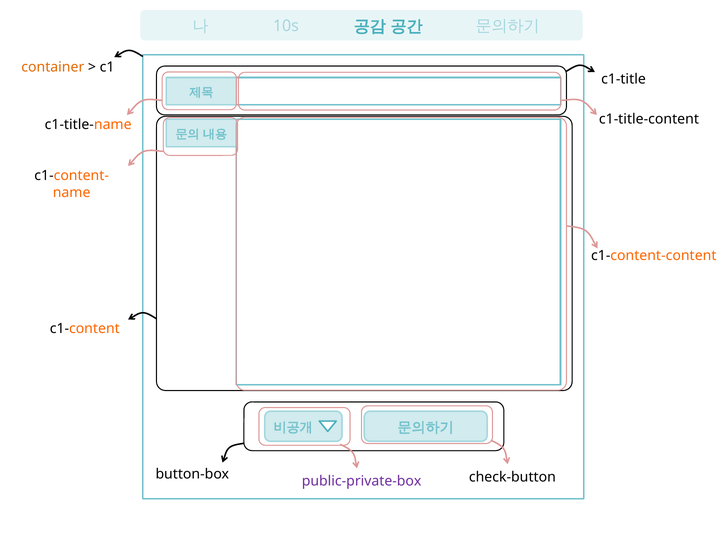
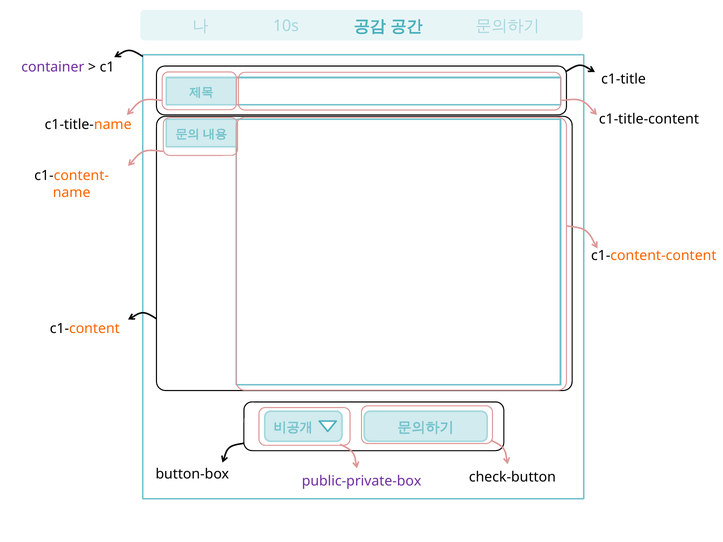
container colour: orange -> purple
